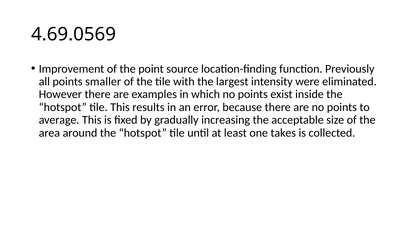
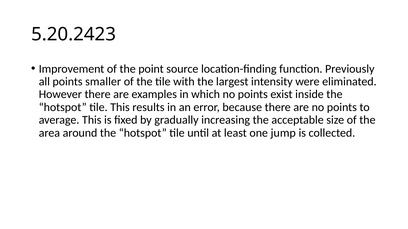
4.69.0569: 4.69.0569 -> 5.20.2423
takes: takes -> jump
